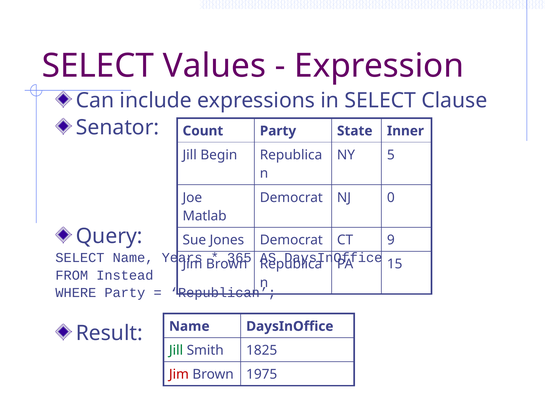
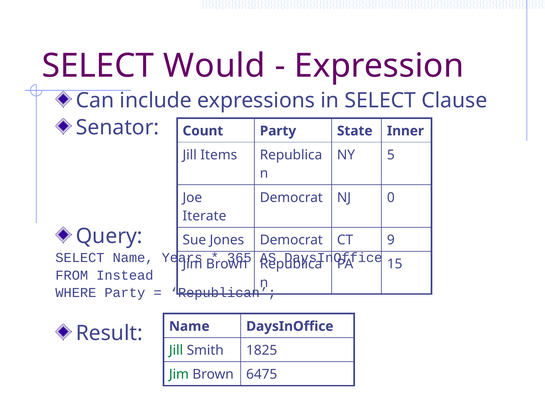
Values: Values -> Would
Begin: Begin -> Items
Matlab: Matlab -> Iterate
Jim at (179, 374) colour: red -> green
1975: 1975 -> 6475
